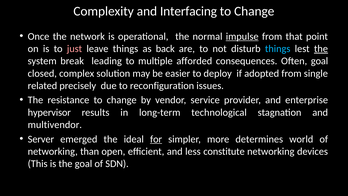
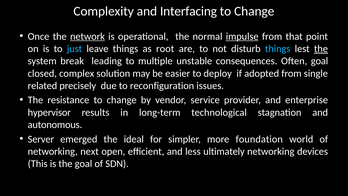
network underline: none -> present
just colour: pink -> light blue
back: back -> root
afforded: afforded -> unstable
multivendor: multivendor -> autonomous
for underline: present -> none
determines: determines -> foundation
than: than -> next
constitute: constitute -> ultimately
